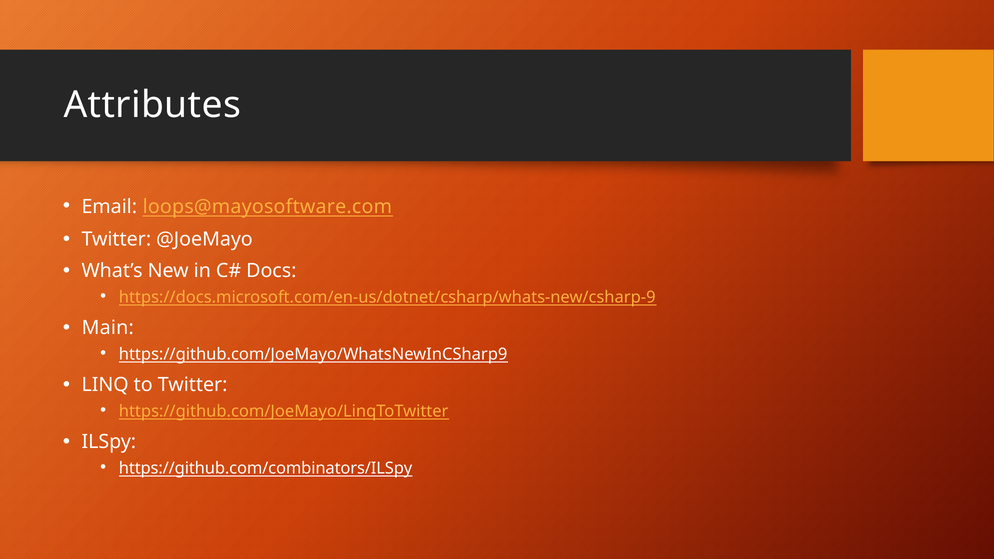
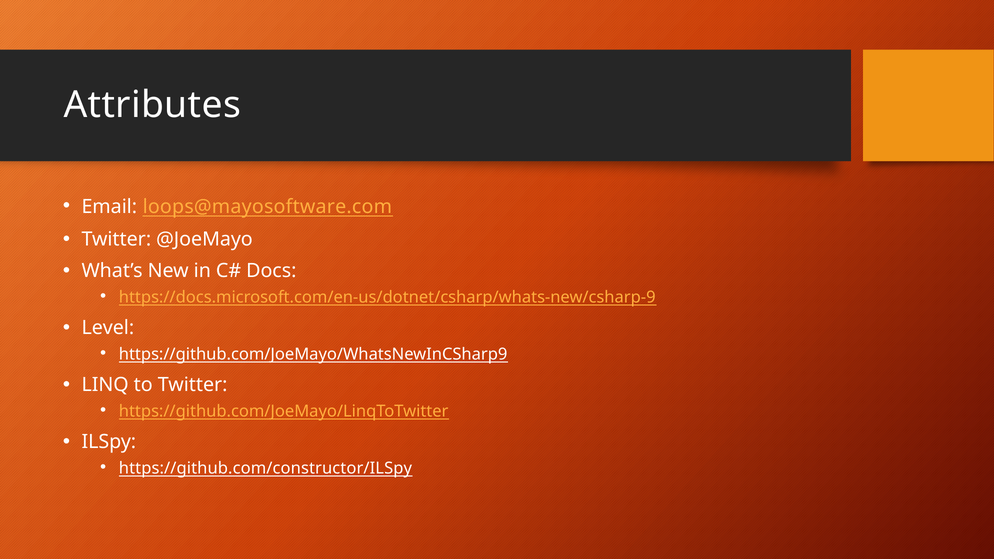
Main: Main -> Level
https://github.com/combinators/ILSpy: https://github.com/combinators/ILSpy -> https://github.com/constructor/ILSpy
